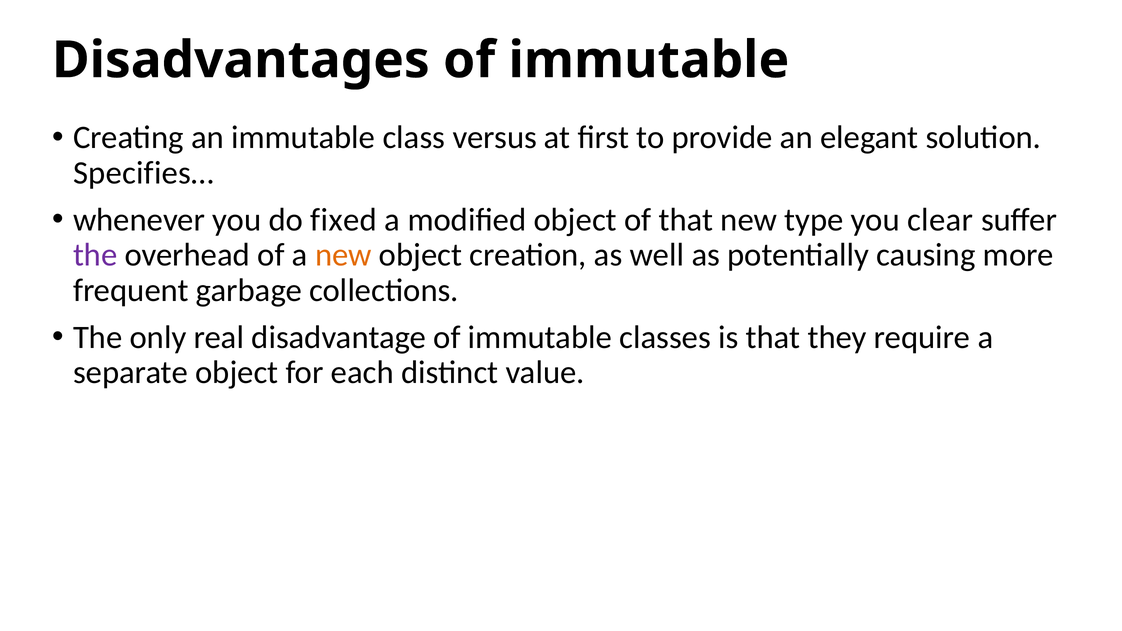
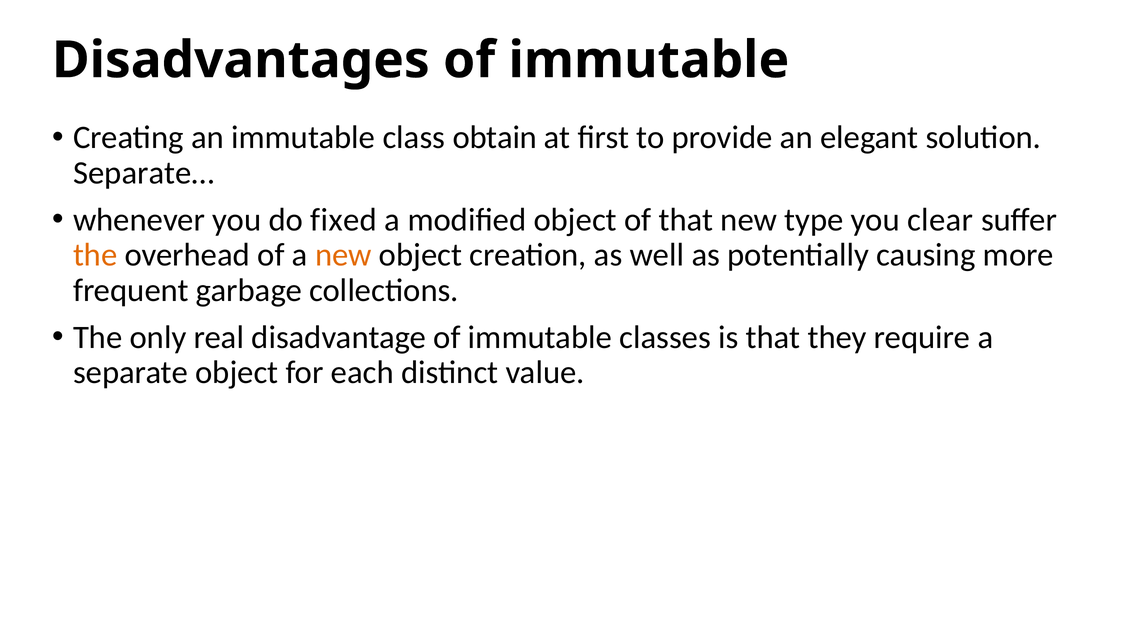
versus: versus -> obtain
Specifies…: Specifies… -> Separate…
the at (95, 255) colour: purple -> orange
